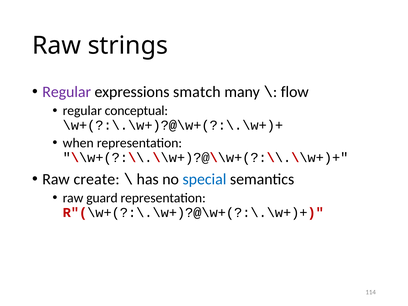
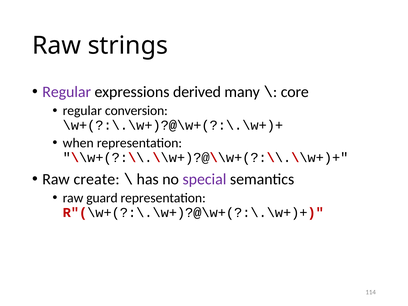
smatch: smatch -> derived
flow: flow -> core
conceptual: conceptual -> conversion
special colour: blue -> purple
